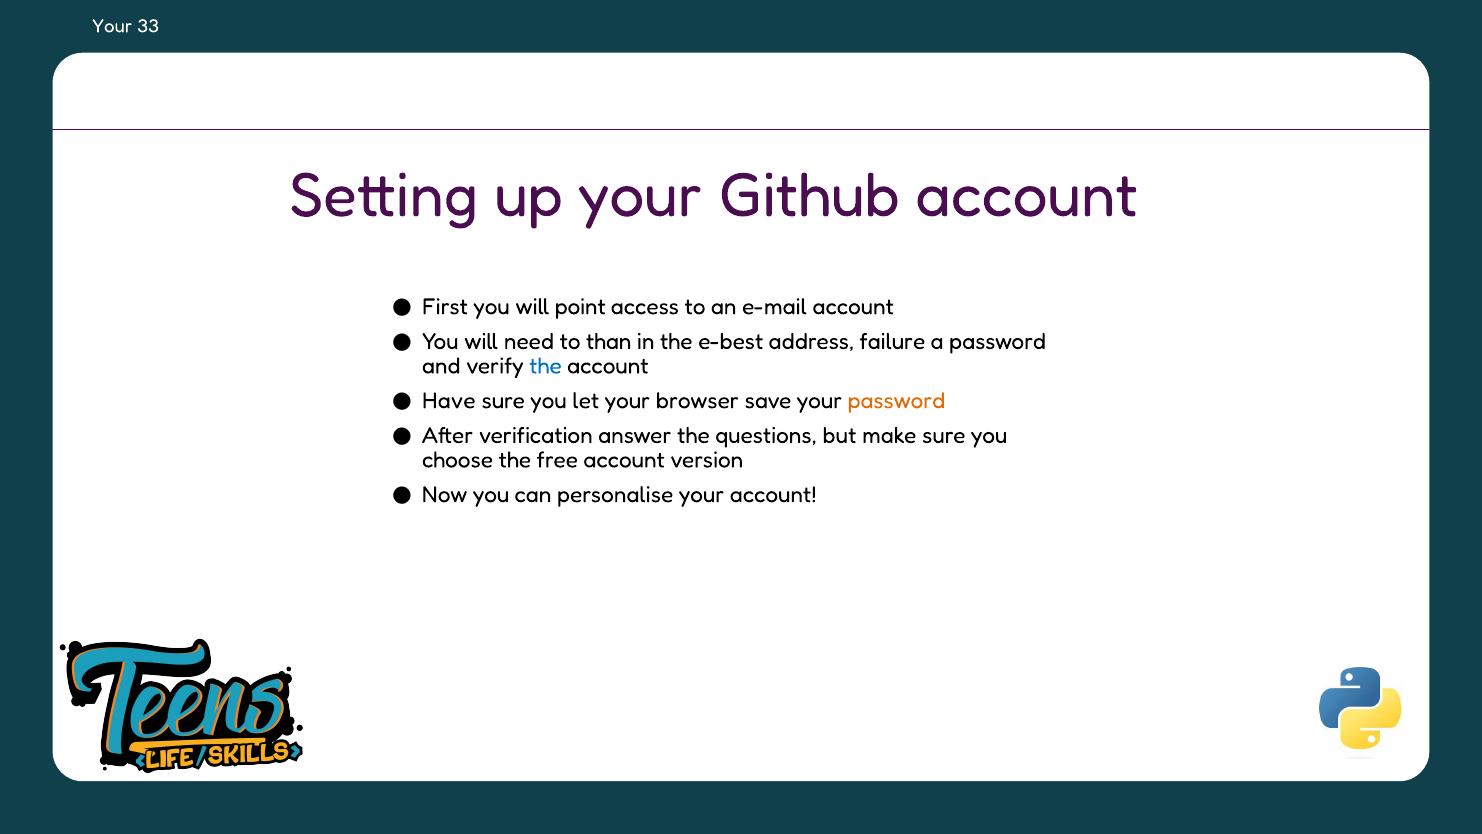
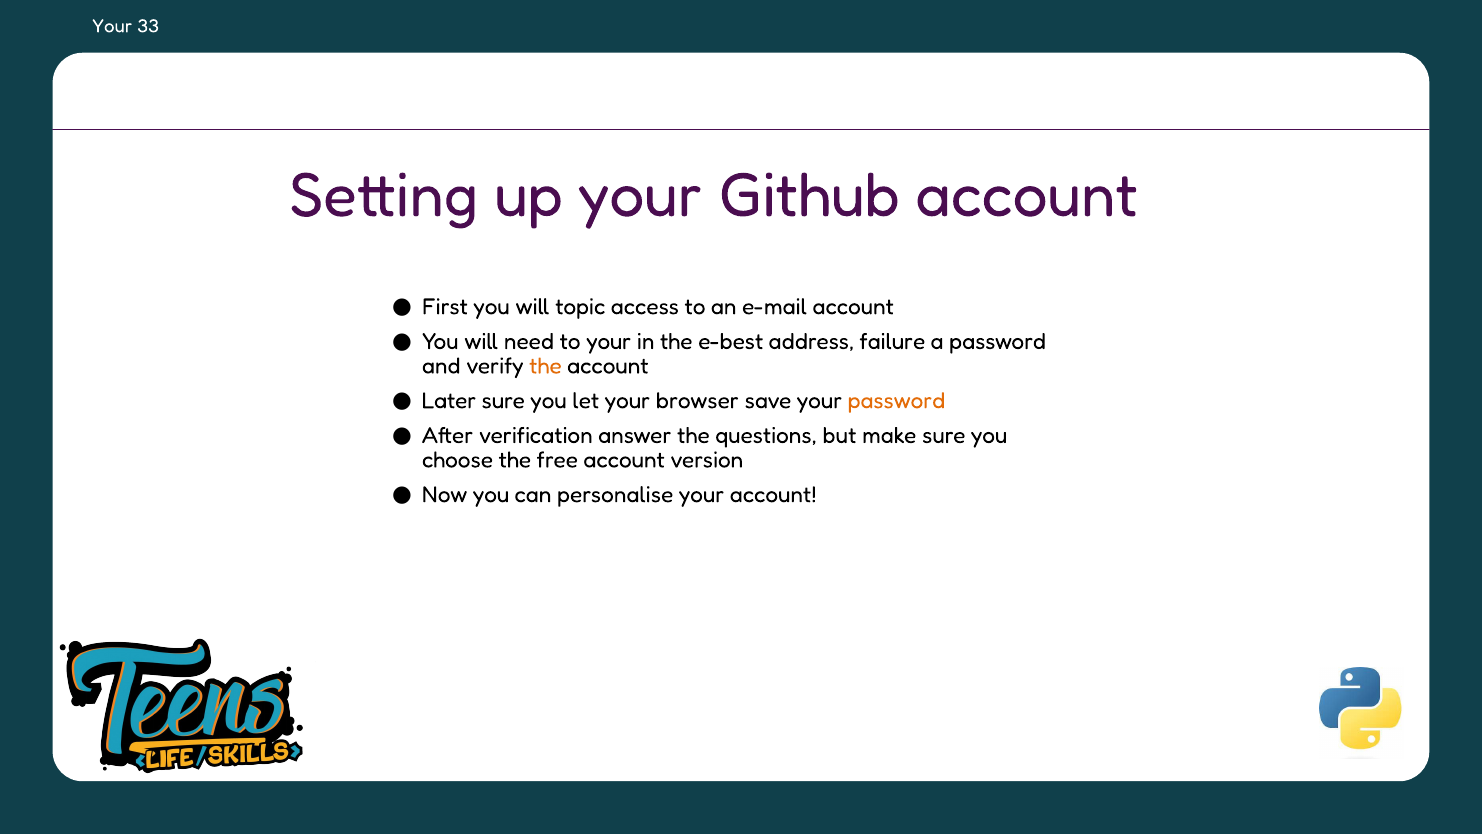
point: point -> topic
to than: than -> your
the at (545, 366) colour: blue -> orange
Have: Have -> Later
